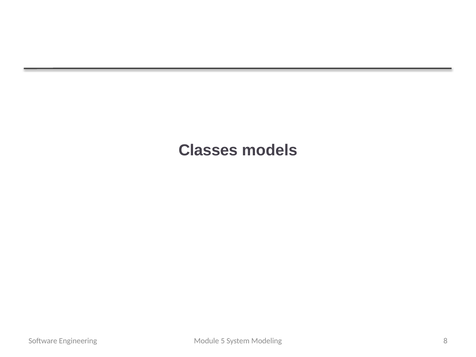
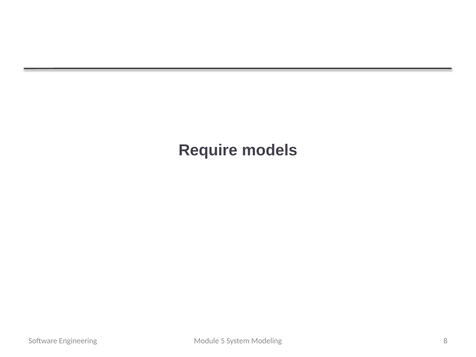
Classes: Classes -> Require
